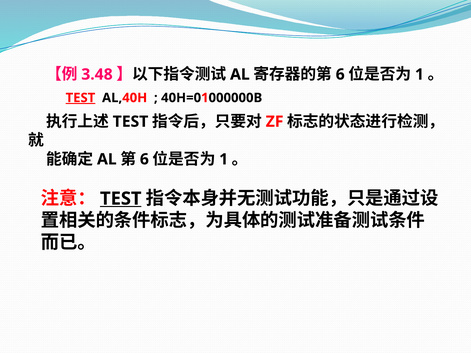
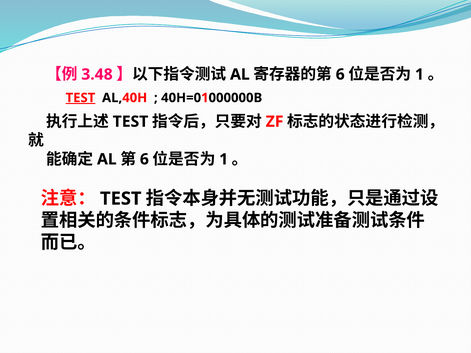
TEST at (121, 199) underline: present -> none
